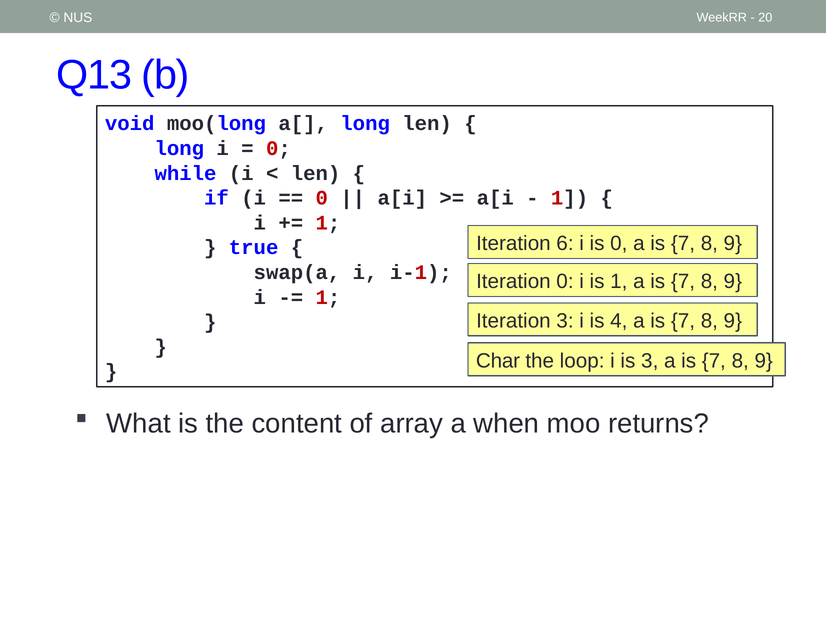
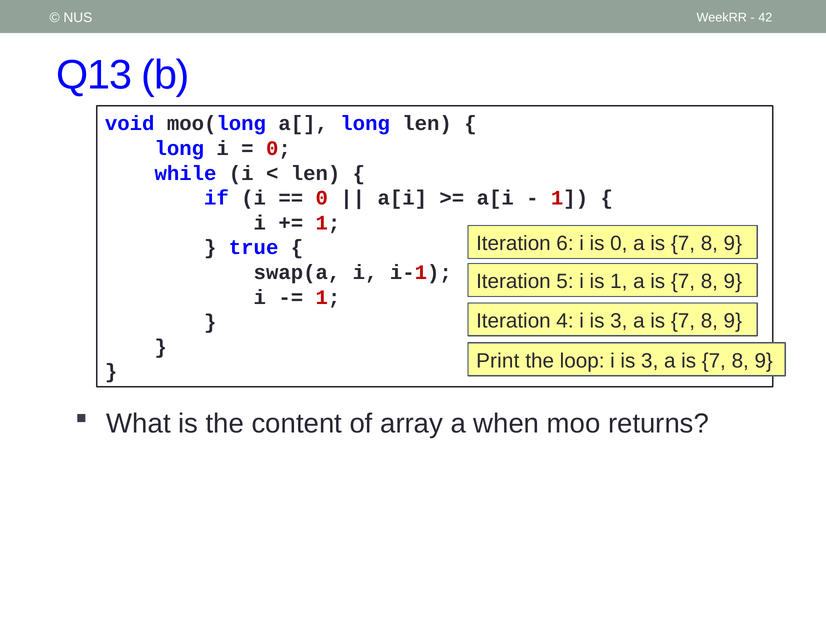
20: 20 -> 42
Iteration 0: 0 -> 5
Iteration 3: 3 -> 4
4 at (619, 321): 4 -> 3
Char: Char -> Print
